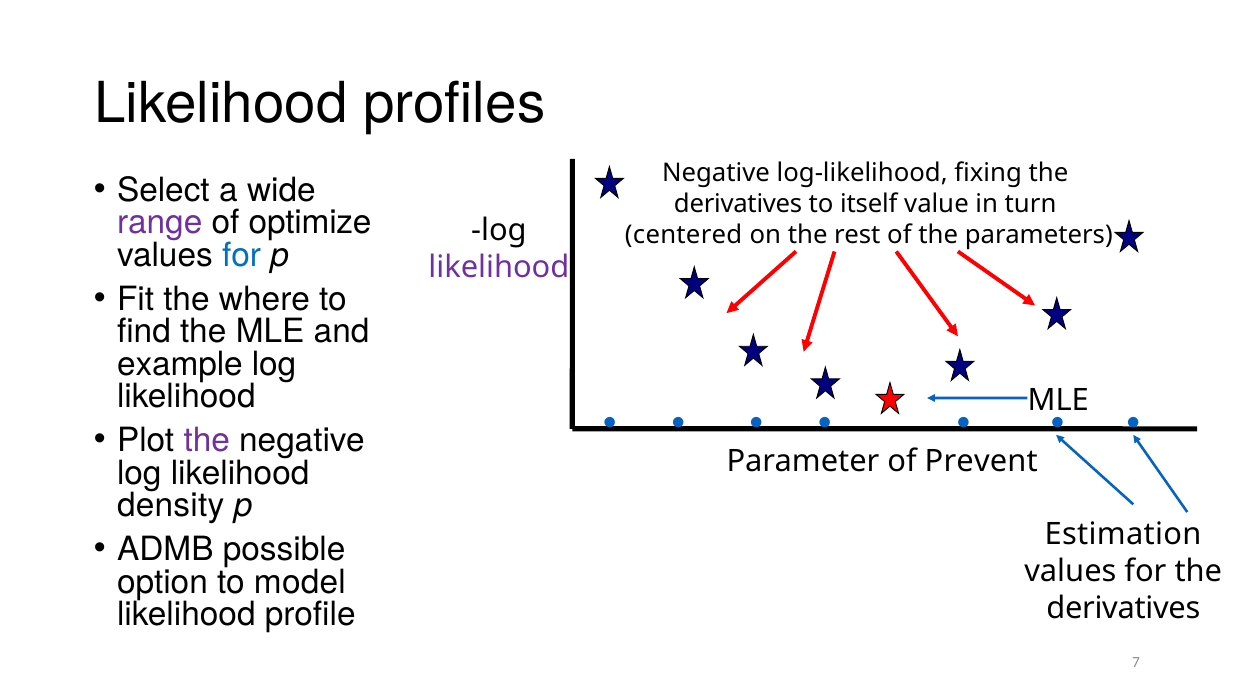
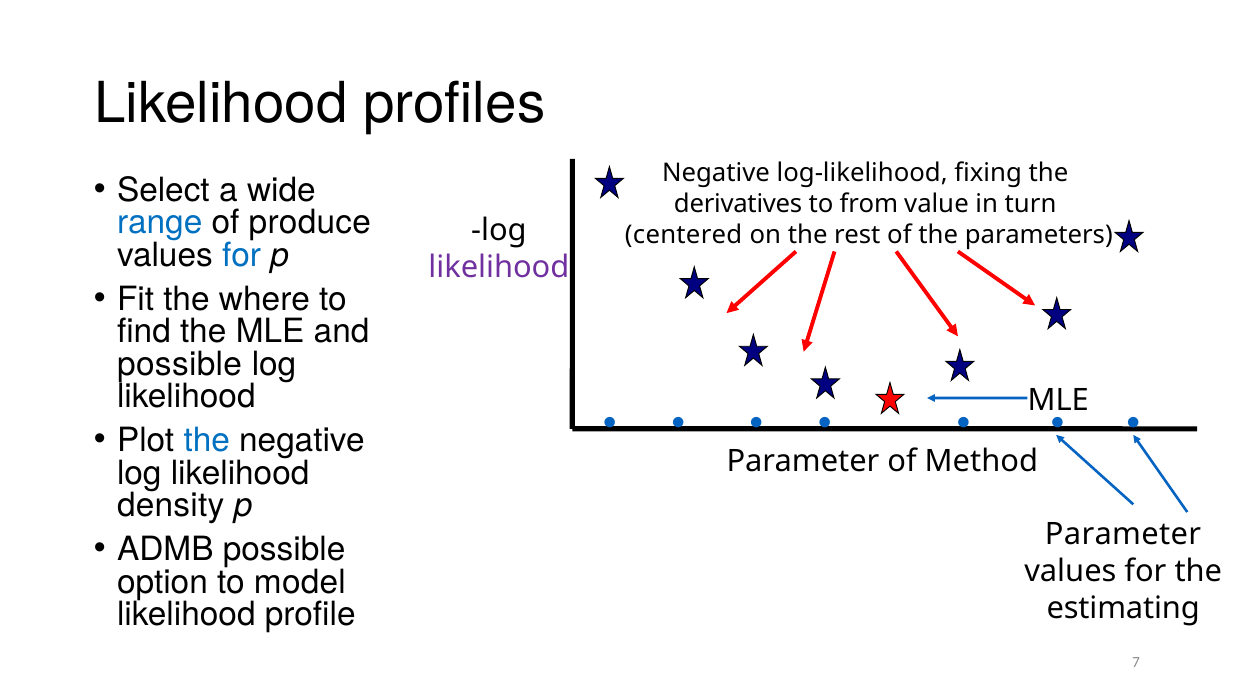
itself: itself -> from
range colour: purple -> blue
optimize: optimize -> produce
example at (180, 364): example -> possible
the at (207, 441) colour: purple -> blue
Prevent: Prevent -> Method
Estimation at (1123, 535): Estimation -> Parameter
derivatives at (1123, 609): derivatives -> estimating
